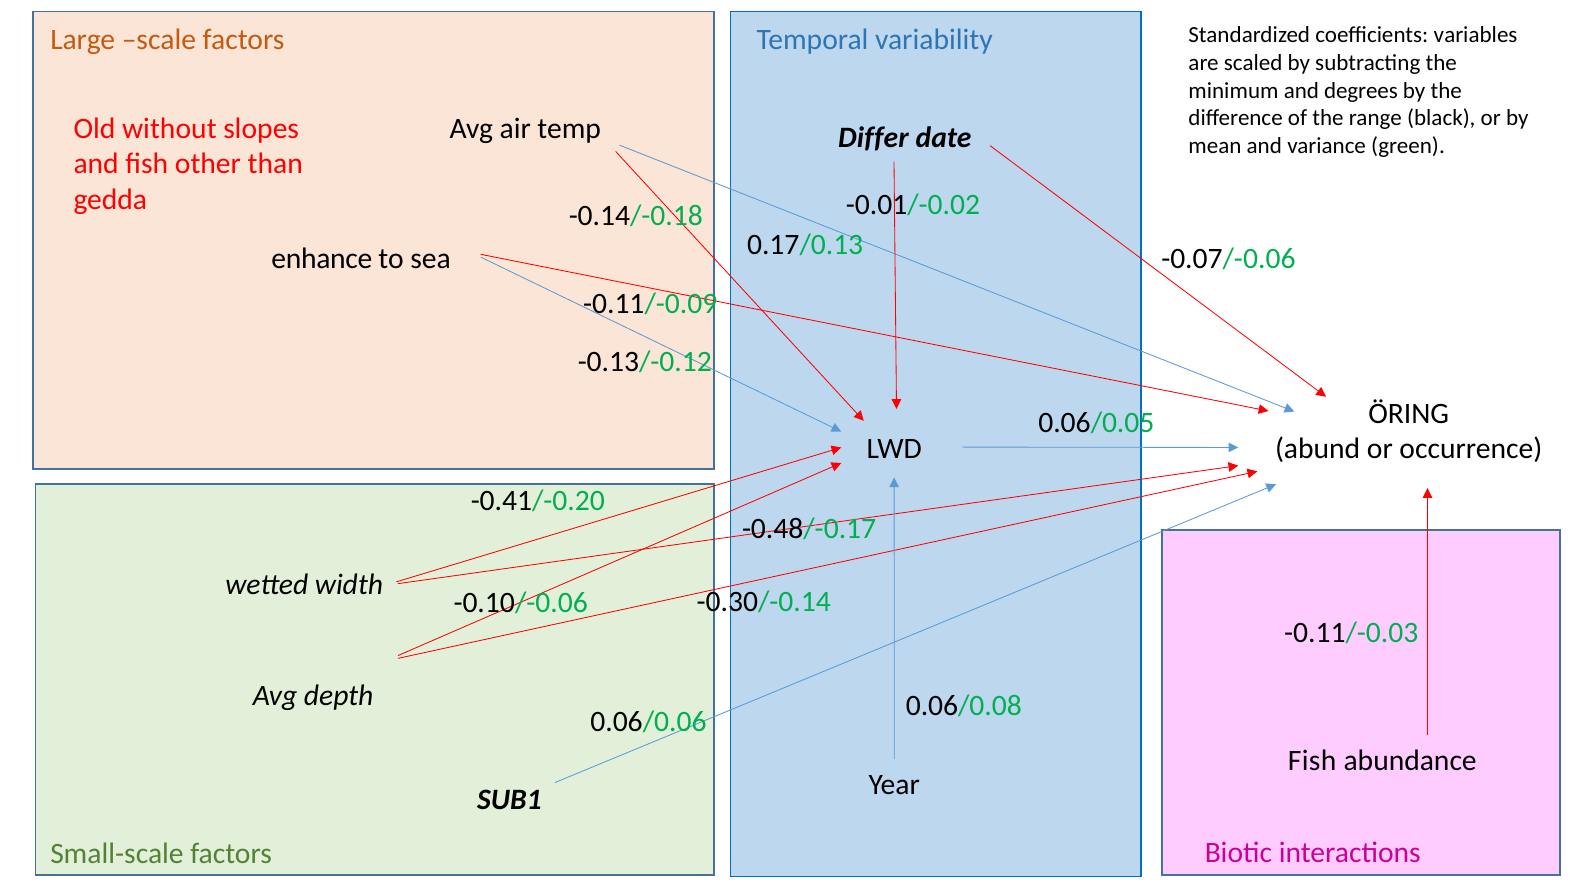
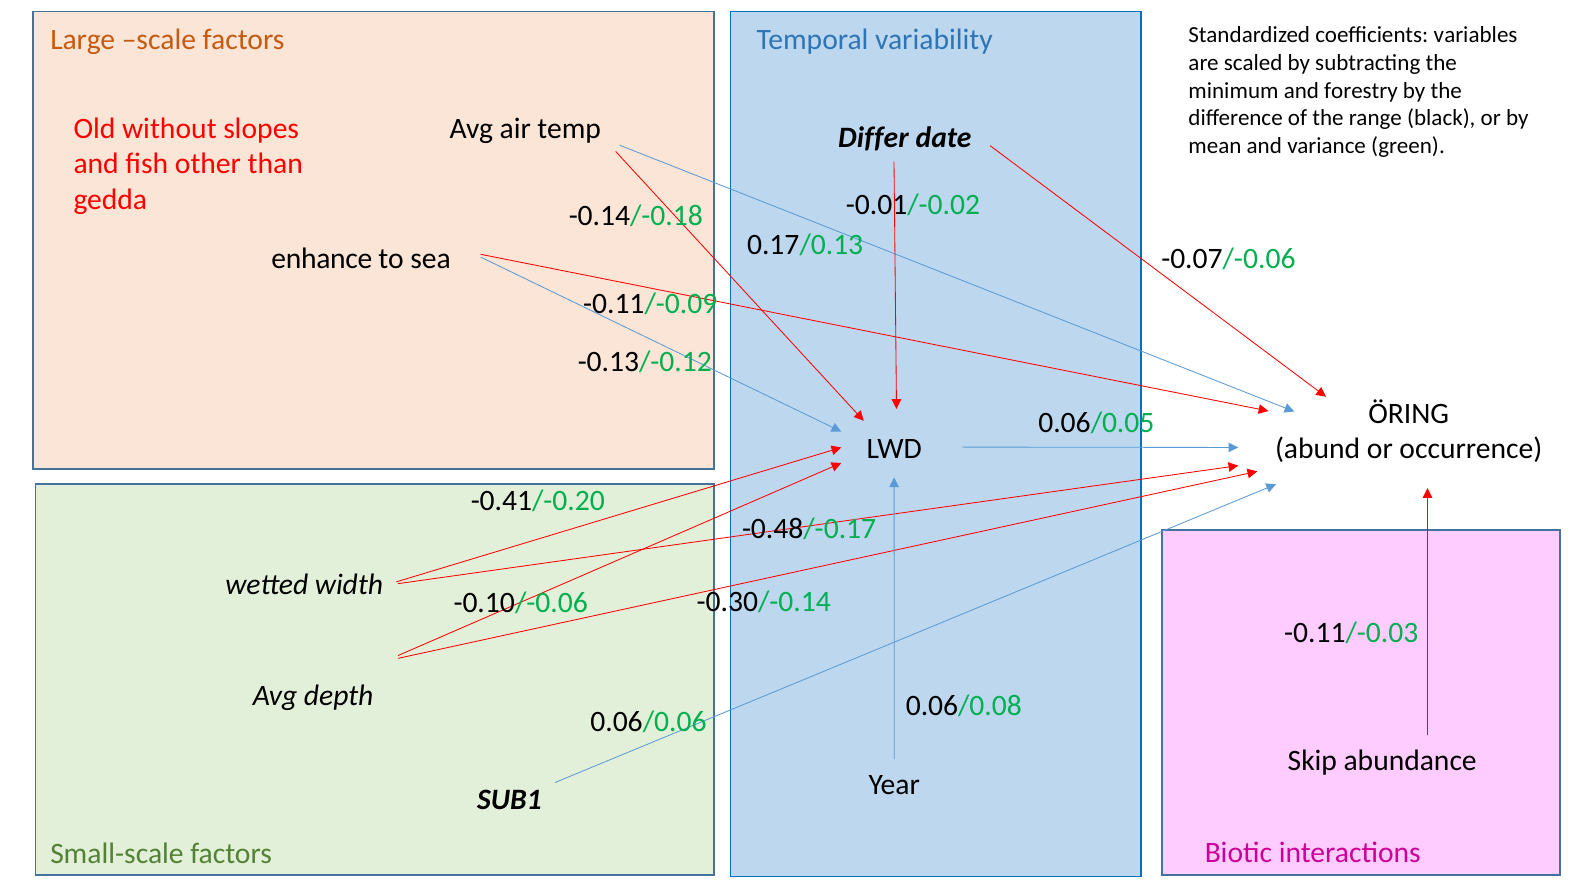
degrees: degrees -> forestry
Fish at (1312, 761): Fish -> Skip
